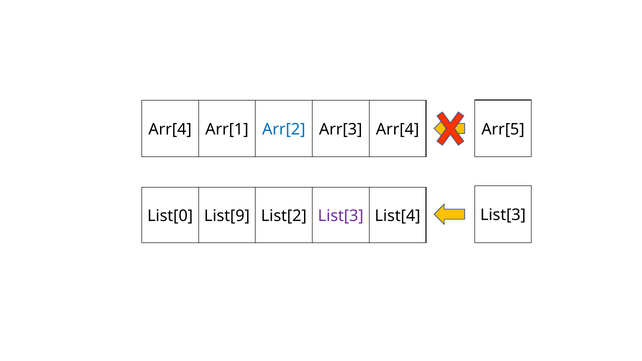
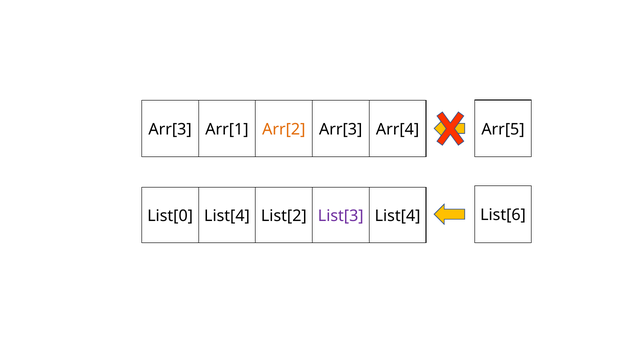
Arr[4 at (170, 130): Arr[4 -> Arr[3
Arr[2 colour: blue -> orange
List[3 at (503, 215): List[3 -> List[6
List[0 List[9: List[9 -> List[4
